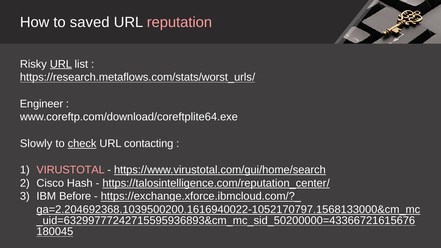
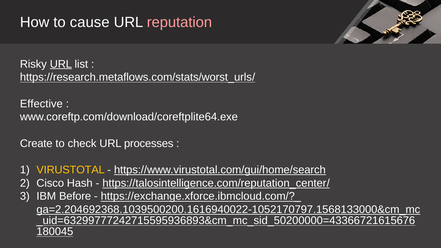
saved: saved -> cause
Engineer: Engineer -> Effective
Slowly: Slowly -> Create
check underline: present -> none
contacting: contacting -> processes
VIRUSTOTAL colour: pink -> yellow
